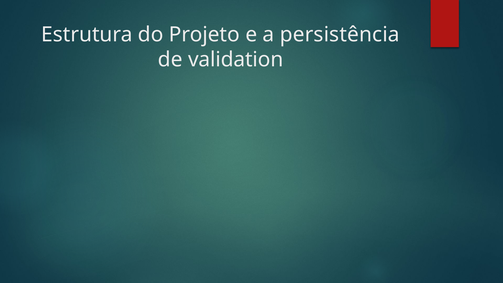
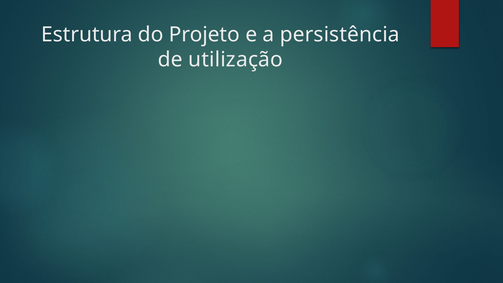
validation: validation -> utilização
